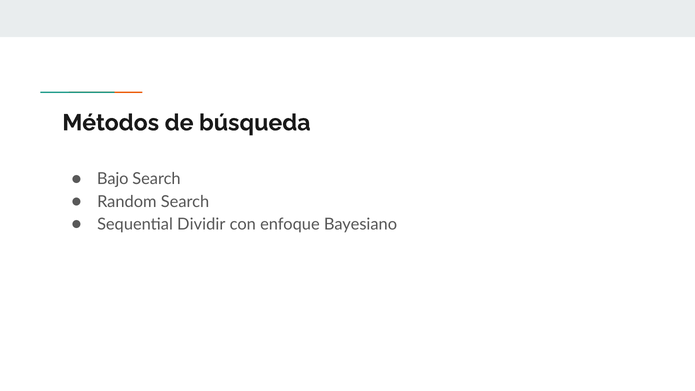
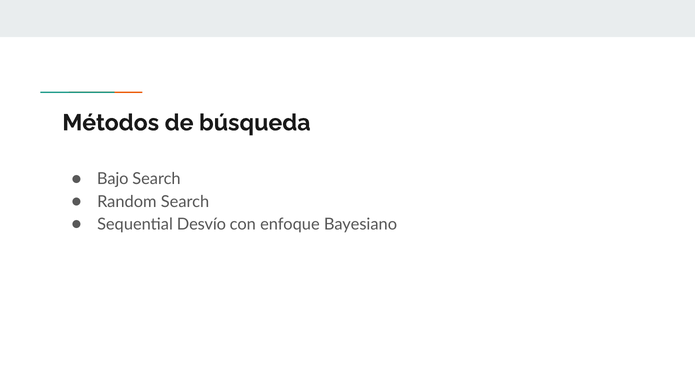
Dividir: Dividir -> Desvío
